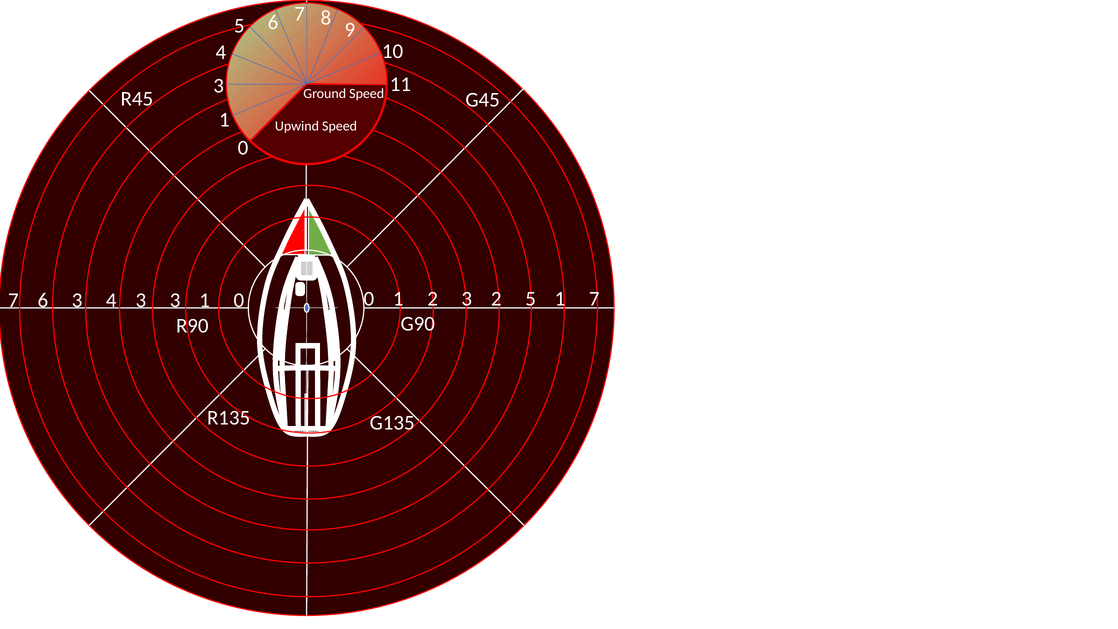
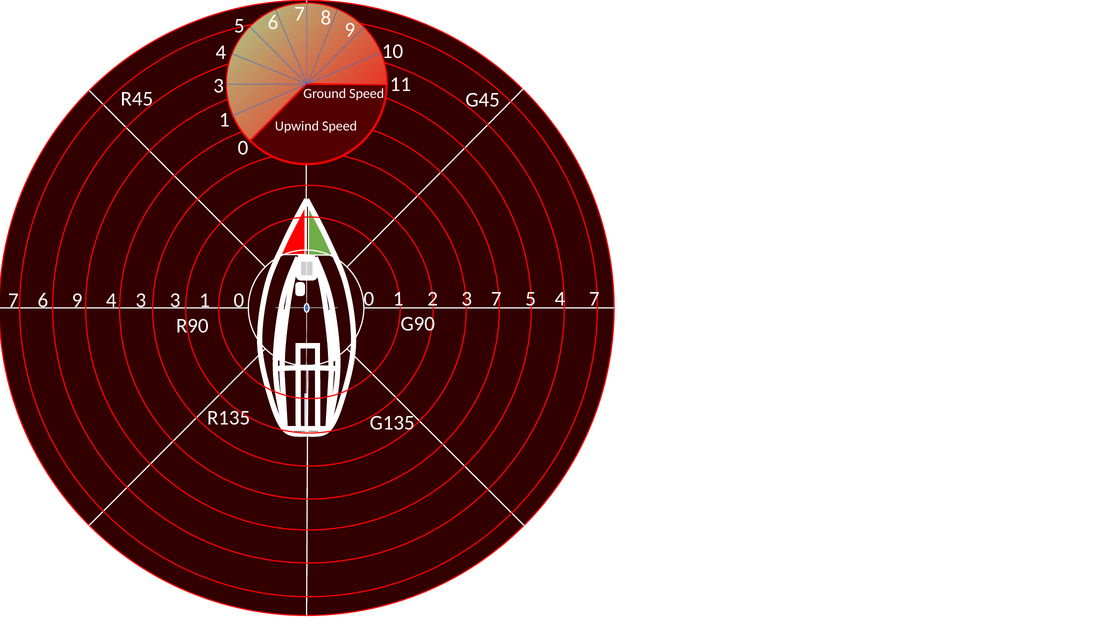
3 2: 2 -> 7
5 1: 1 -> 4
6 3: 3 -> 9
